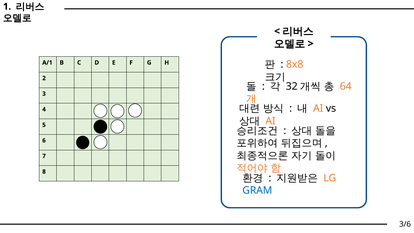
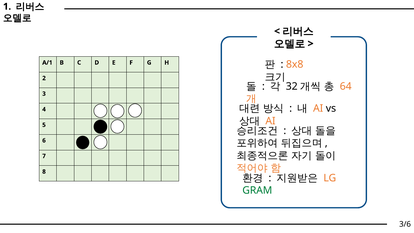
GRAM colour: blue -> green
